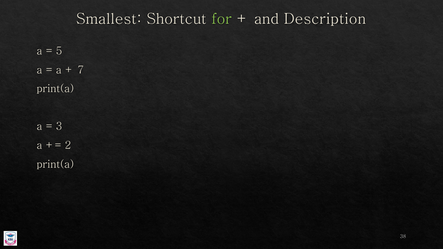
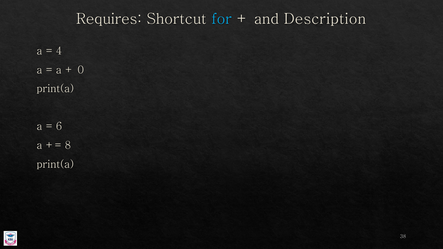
Smallest: Smallest -> Requires
for colour: light green -> light blue
5: 5 -> 4
7: 7 -> 0
3: 3 -> 6
2: 2 -> 8
